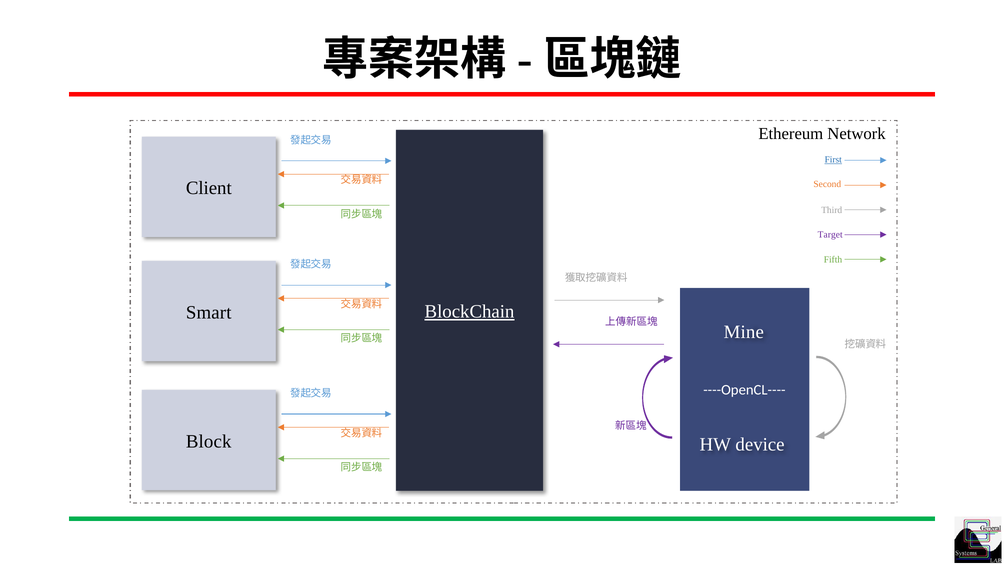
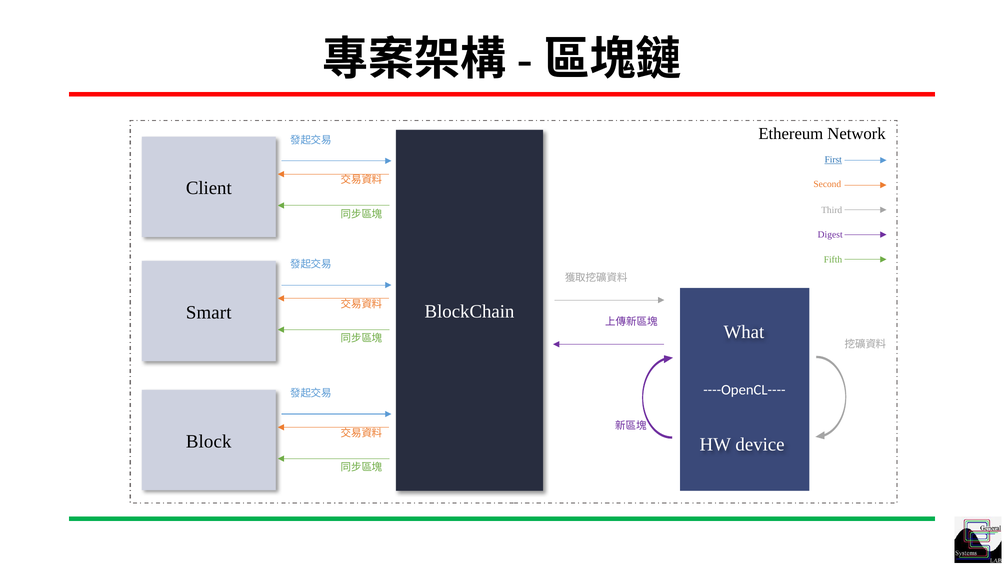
Target: Target -> Digest
BlockChain underline: present -> none
Mine: Mine -> What
